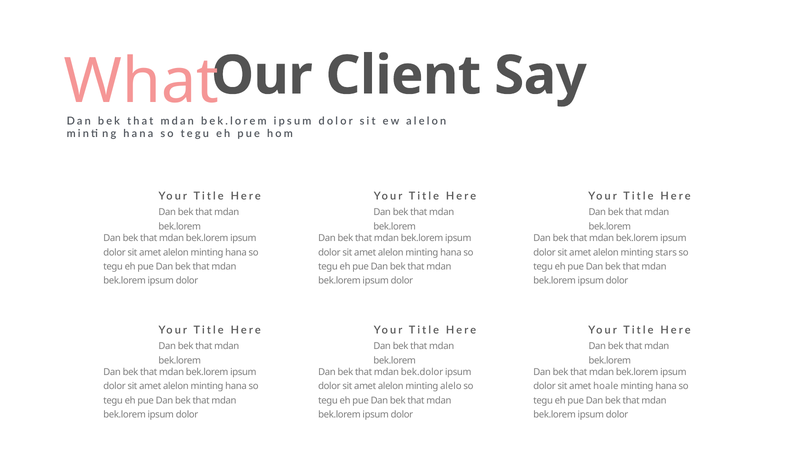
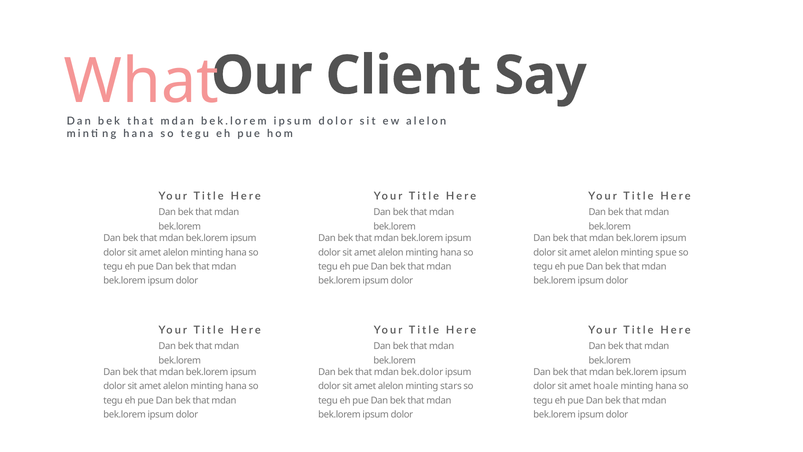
stars: stars -> spue
alelo: alelo -> stars
